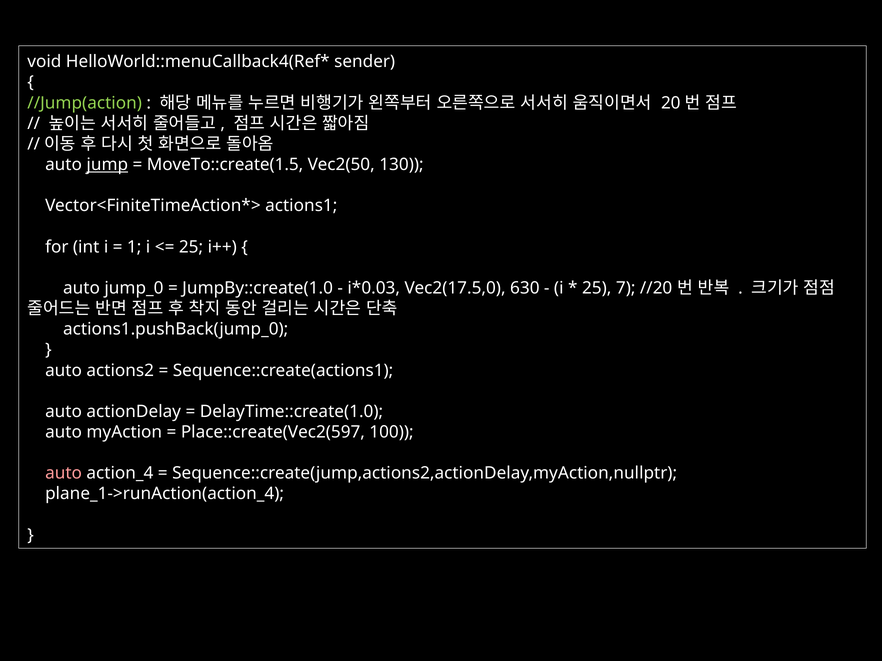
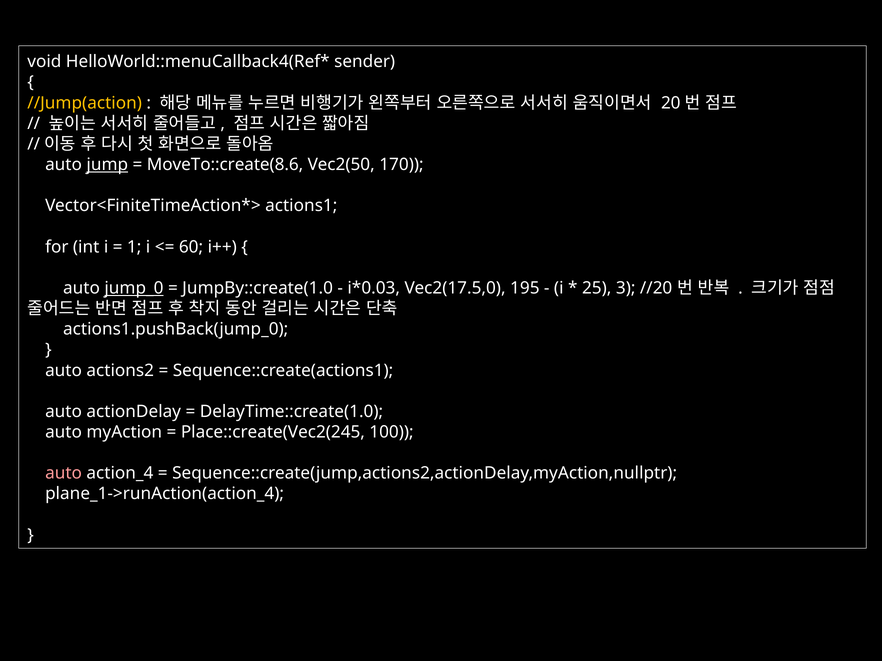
//Jump(action colour: light green -> yellow
MoveTo::create(1.5: MoveTo::create(1.5 -> MoveTo::create(8.6
130: 130 -> 170
25 at (191, 247): 25 -> 60
jump_0 underline: none -> present
630: 630 -> 195
7: 7 -> 3
Place::create(Vec2(597: Place::create(Vec2(597 -> Place::create(Vec2(245
